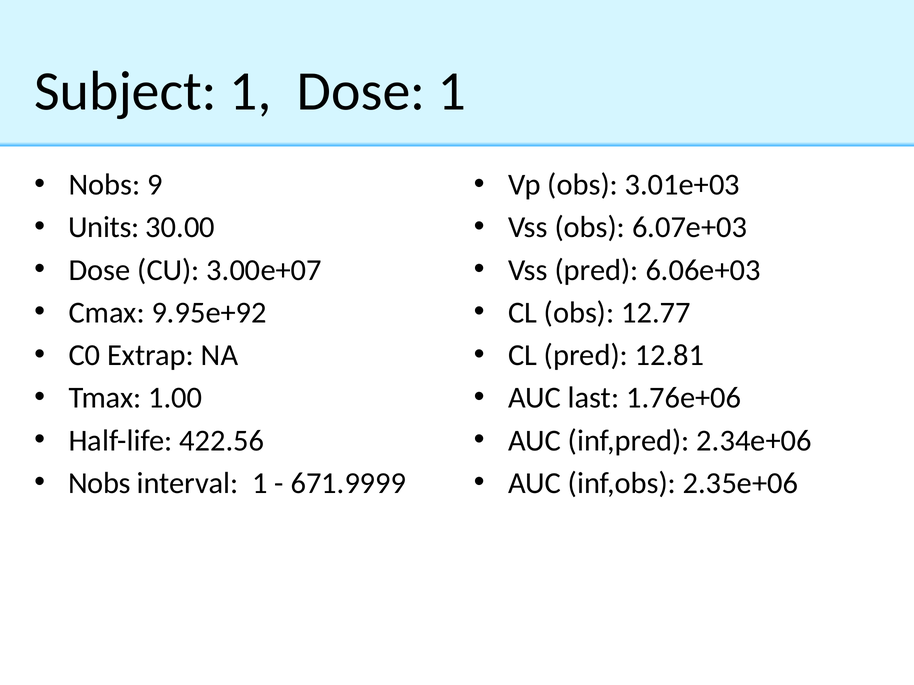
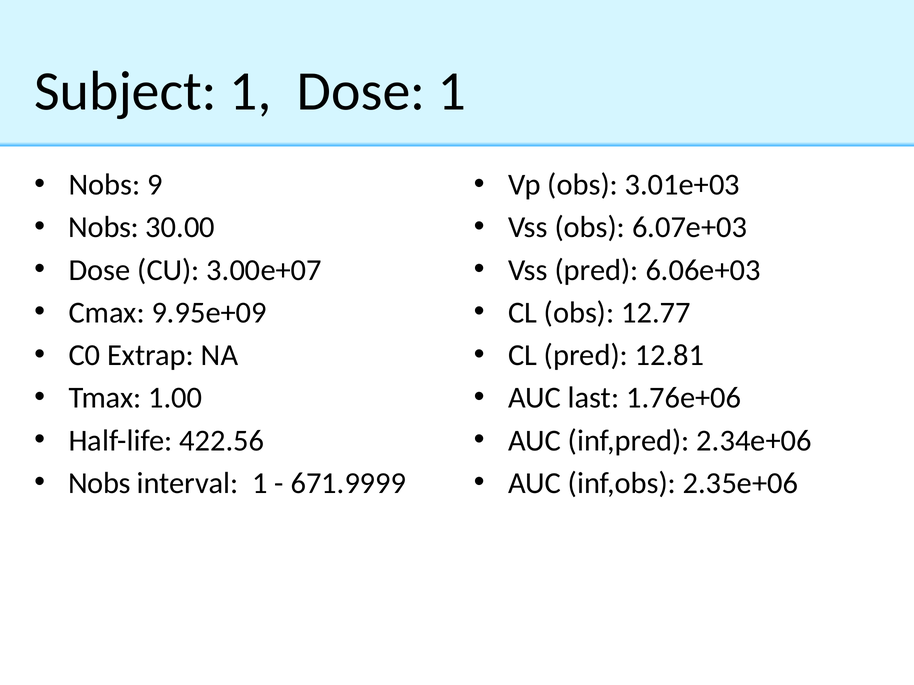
Units at (104, 228): Units -> Nobs
9.95e+92: 9.95e+92 -> 9.95e+09
